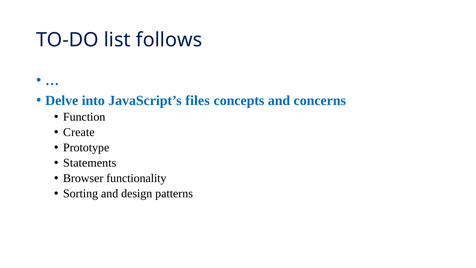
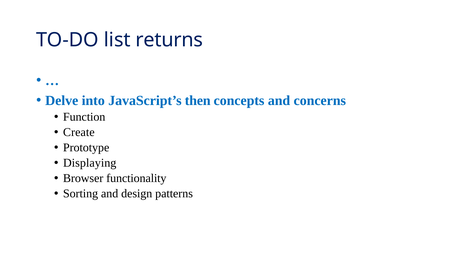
follows: follows -> returns
files: files -> then
Statements: Statements -> Displaying
